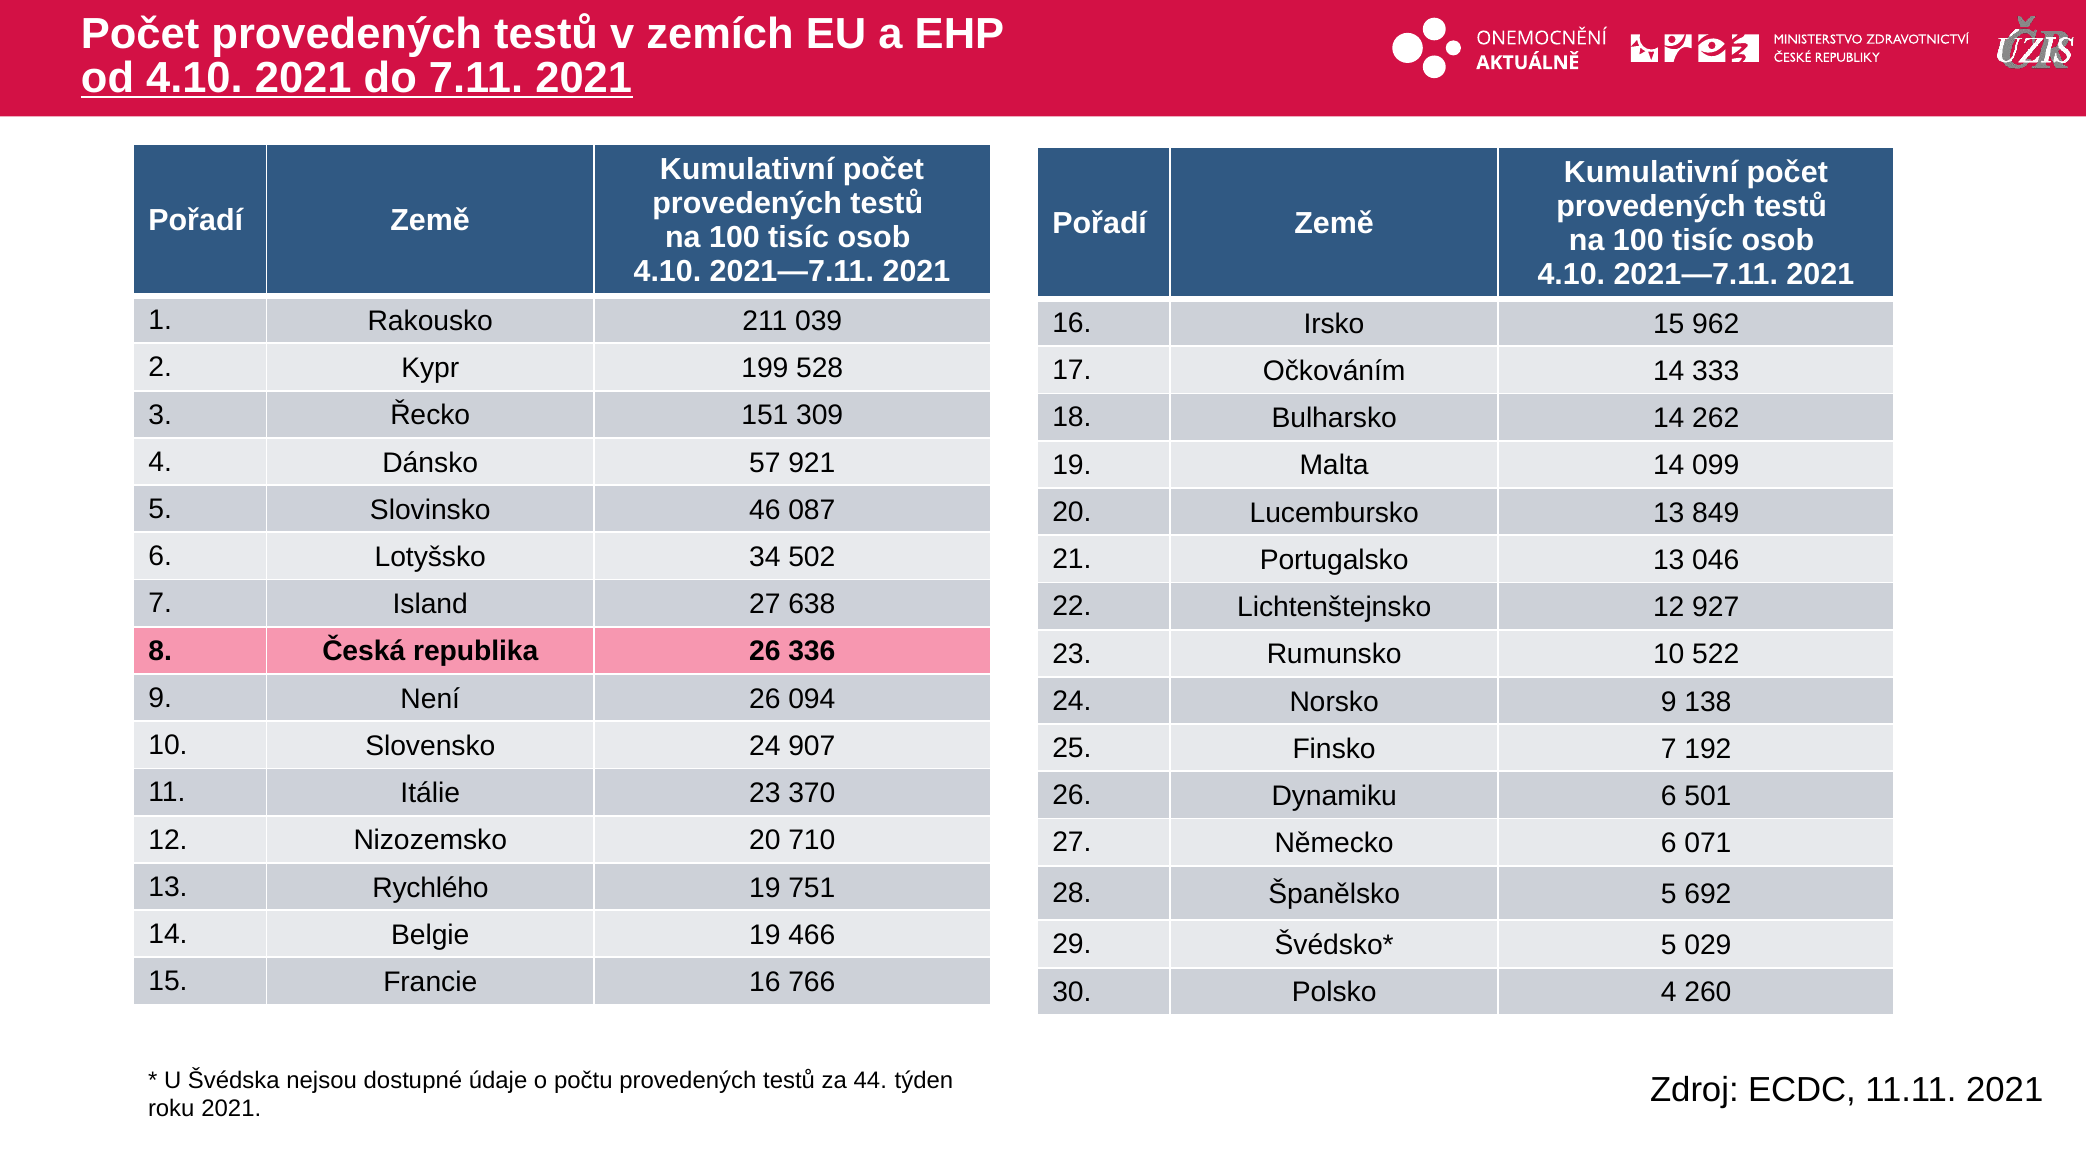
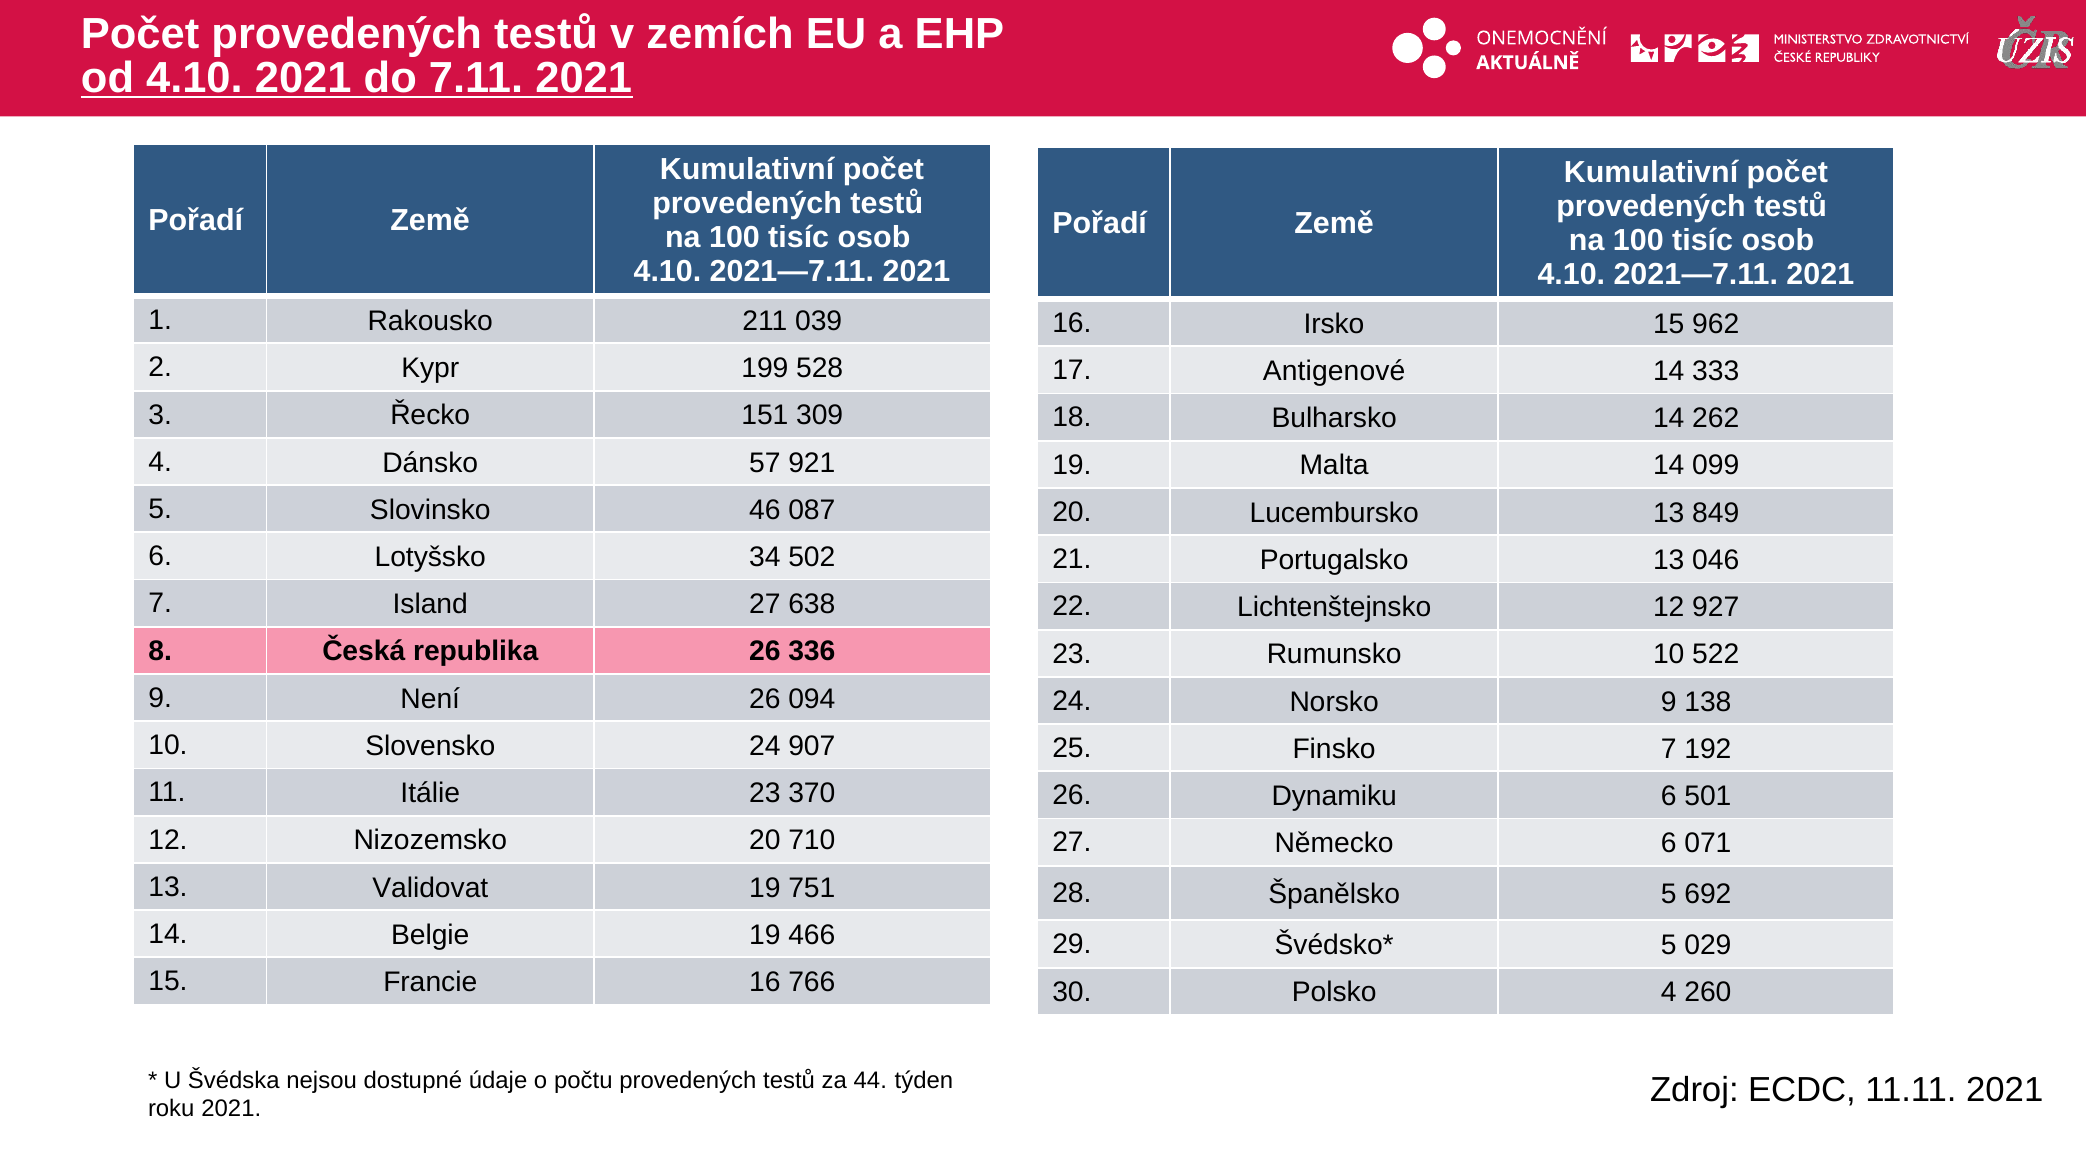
Očkováním: Očkováním -> Antigenové
Rychlého: Rychlého -> Validovat
